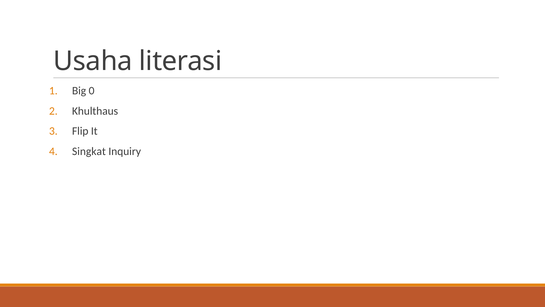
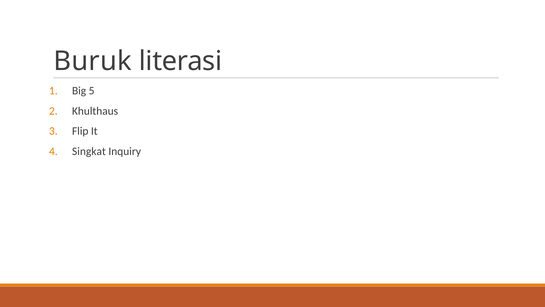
Usaha: Usaha -> Buruk
0: 0 -> 5
